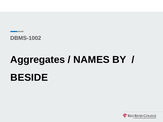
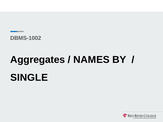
BESIDE: BESIDE -> SINGLE
